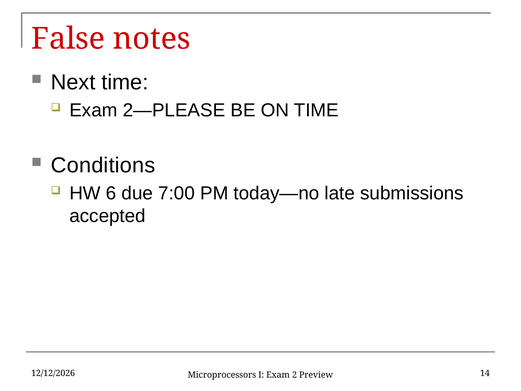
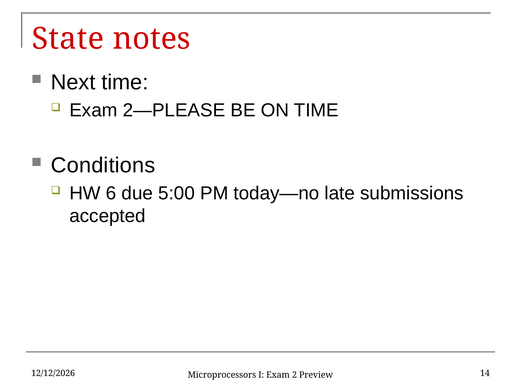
False: False -> State
7:00: 7:00 -> 5:00
